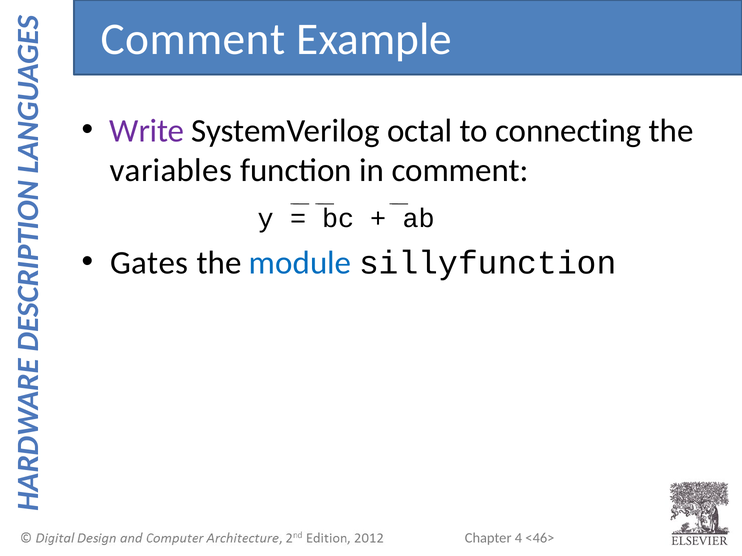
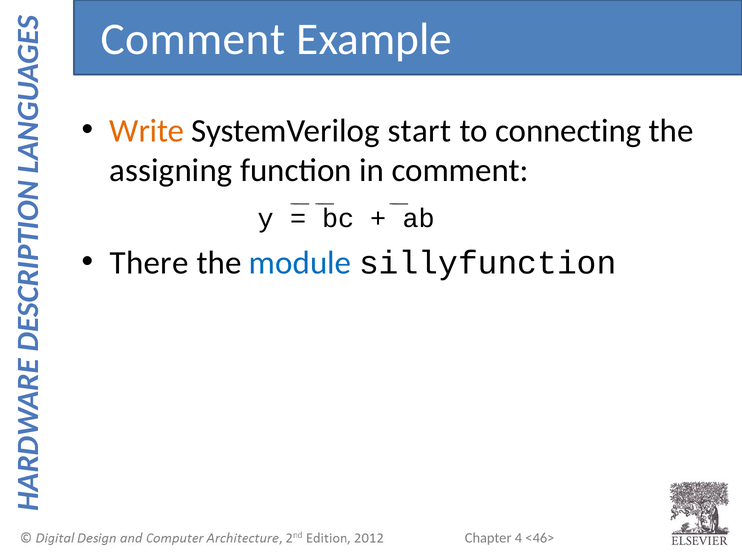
Write colour: purple -> orange
octal: octal -> start
variables: variables -> assigning
Gates: Gates -> There
